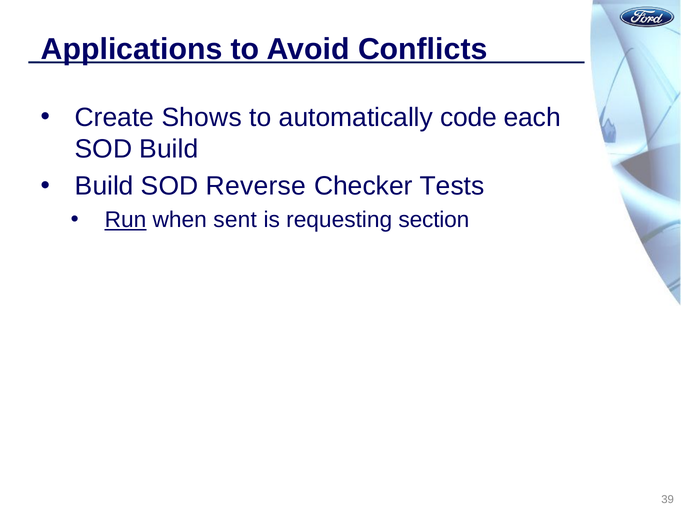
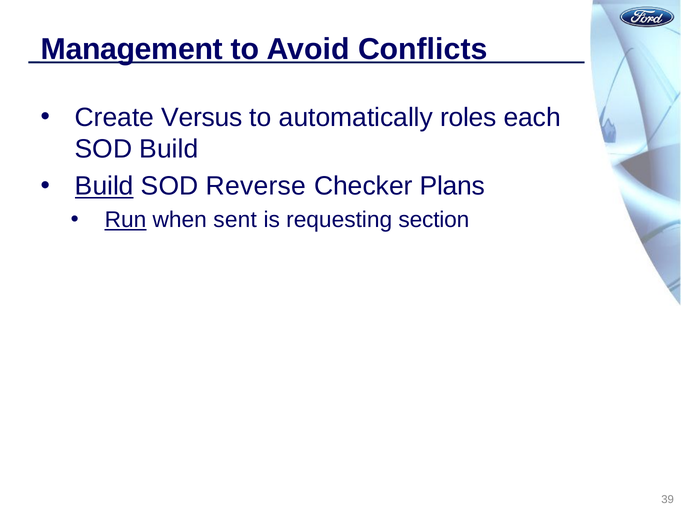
Applications: Applications -> Management
Shows: Shows -> Versus
code: code -> roles
Build at (104, 187) underline: none -> present
Tests: Tests -> Plans
